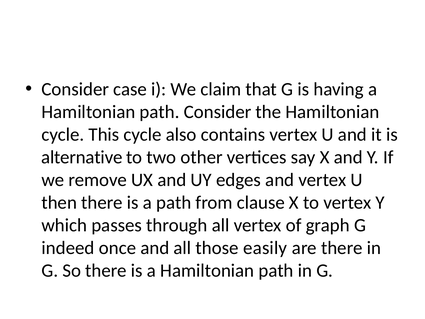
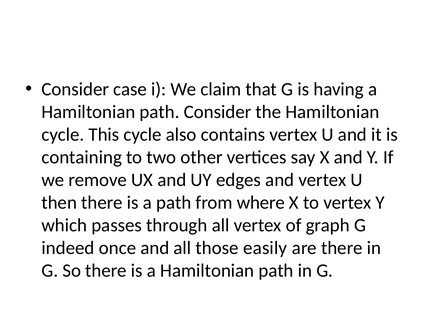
alternative: alternative -> containing
clause: clause -> where
